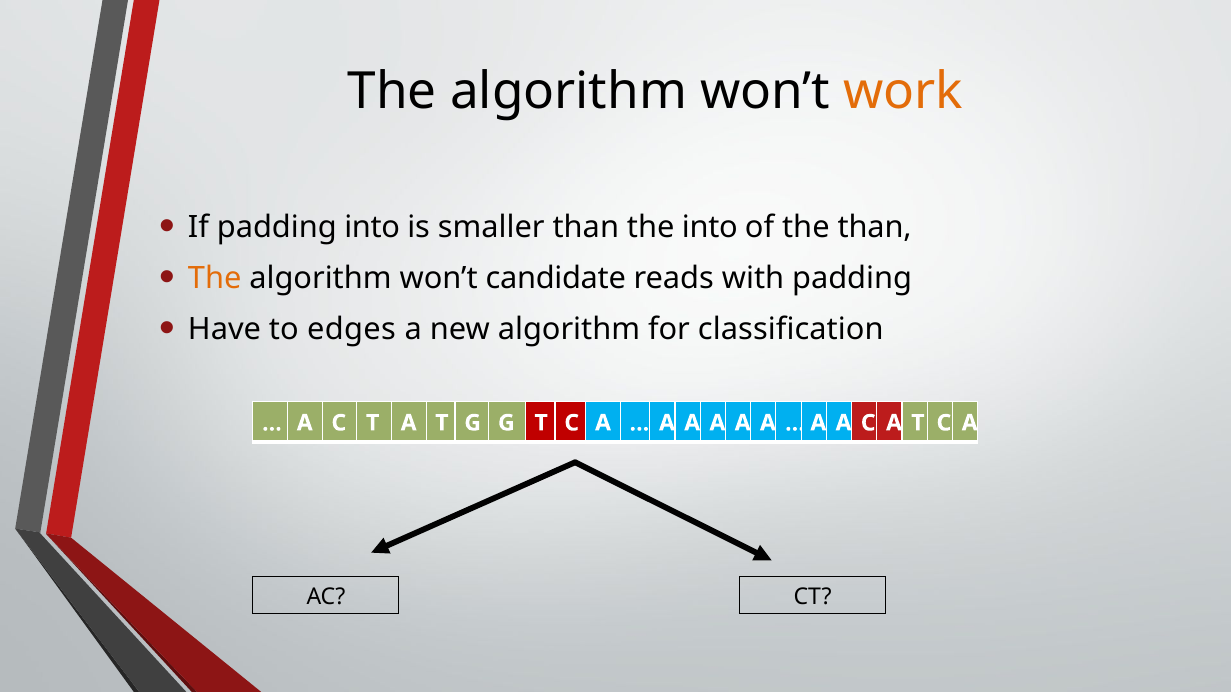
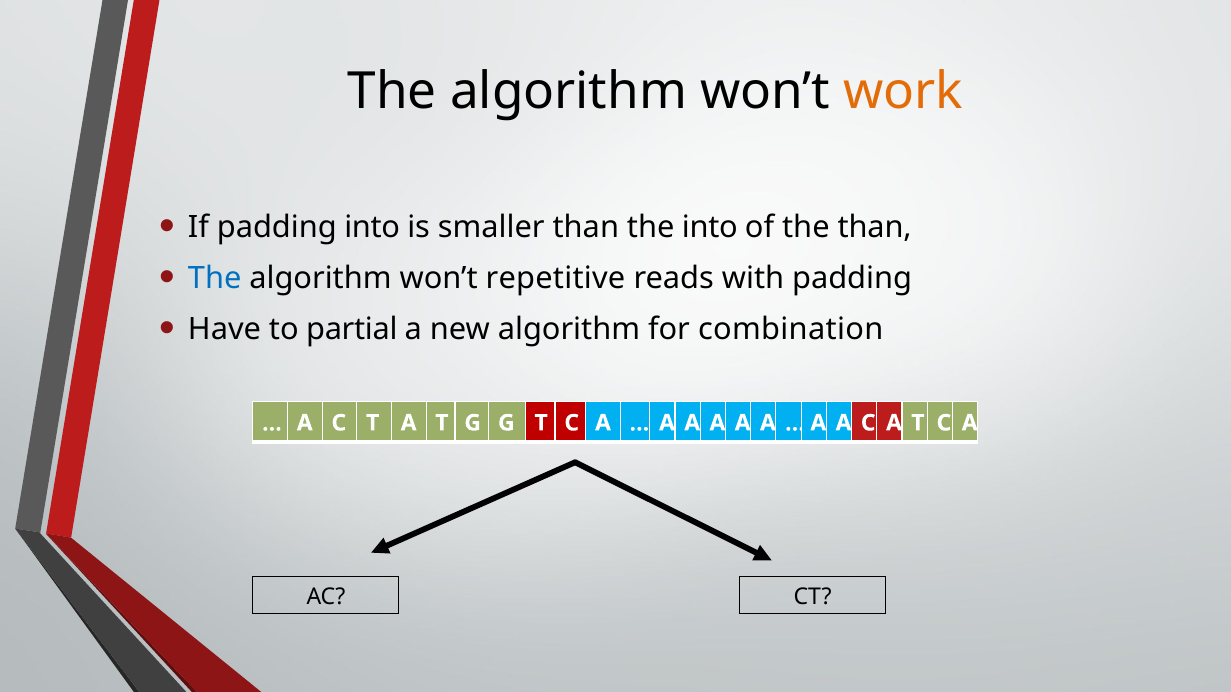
The at (215, 278) colour: orange -> blue
candidate: candidate -> repetitive
edges: edges -> partial
classification: classification -> combination
